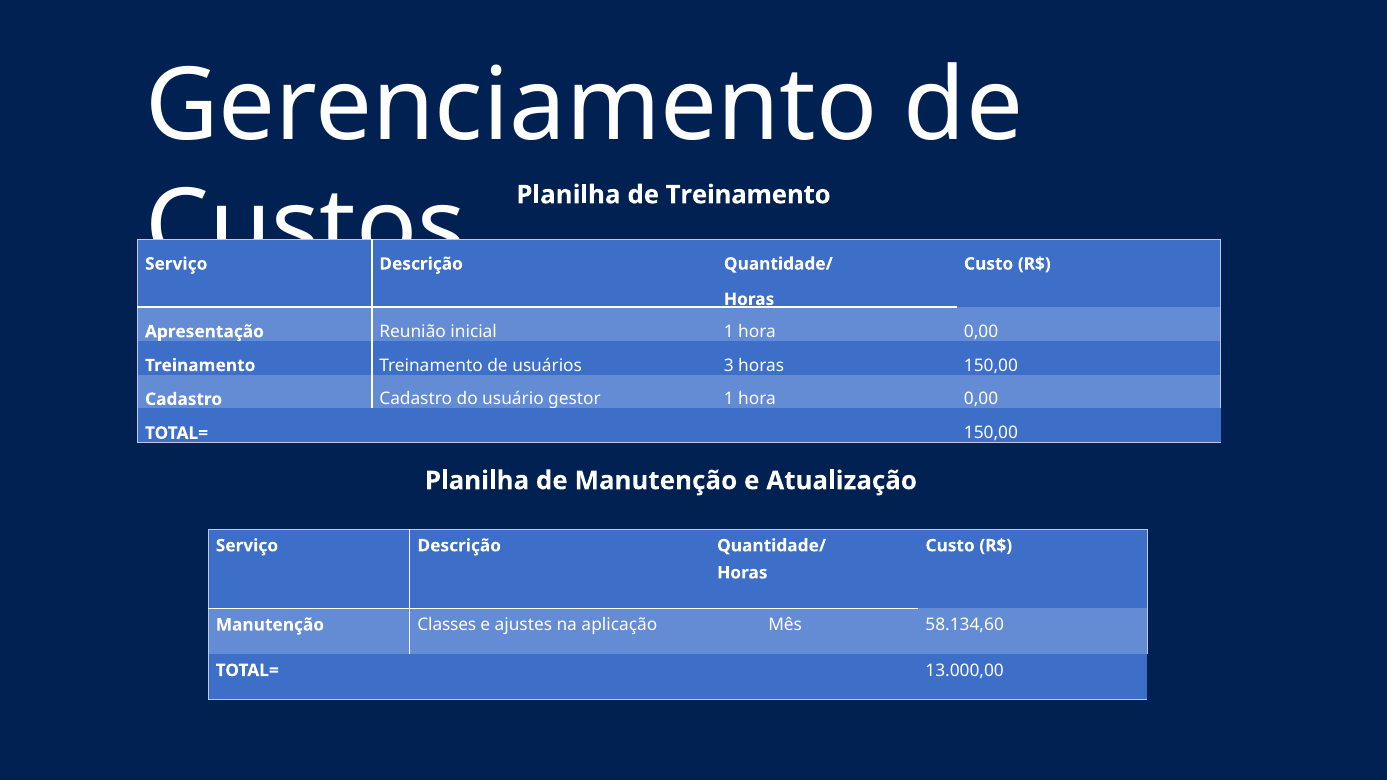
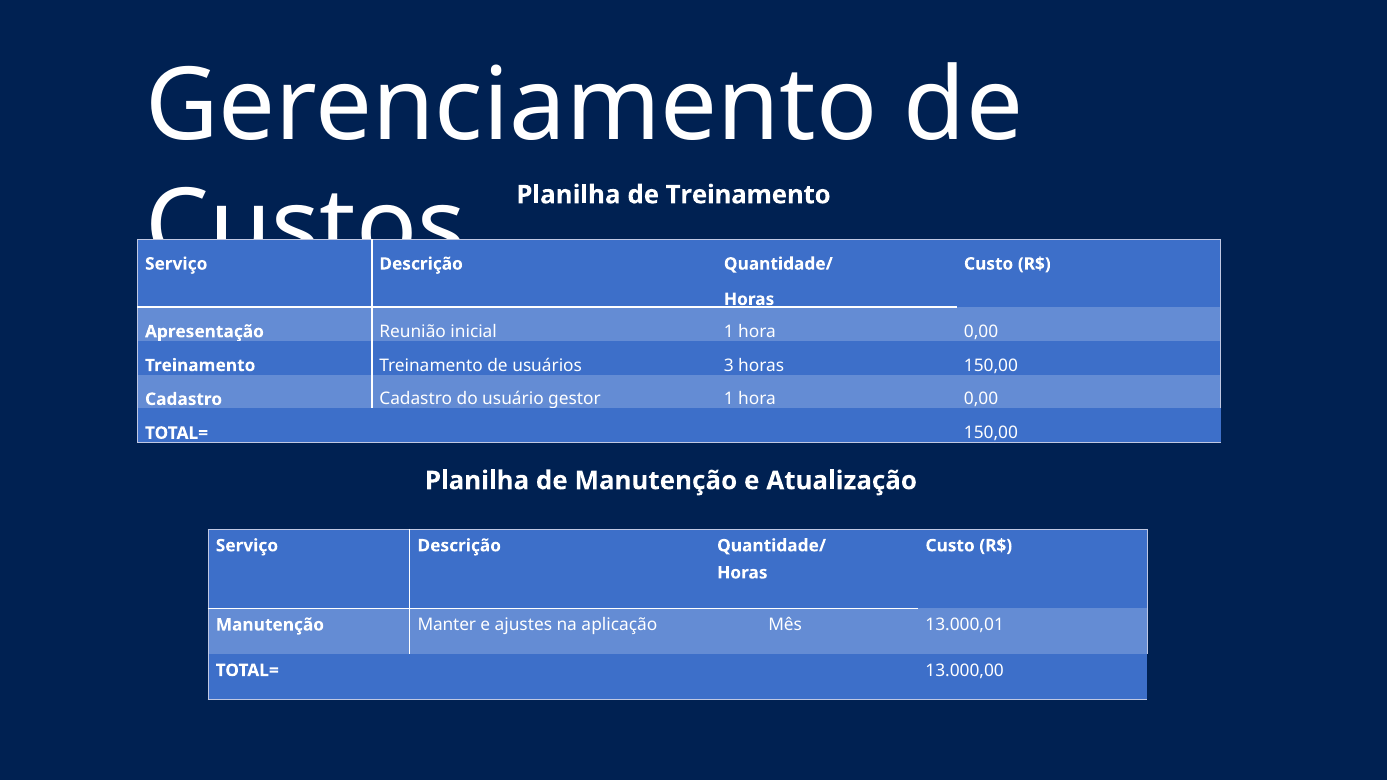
Classes: Classes -> Manter
58.134,60: 58.134,60 -> 13.000,01
